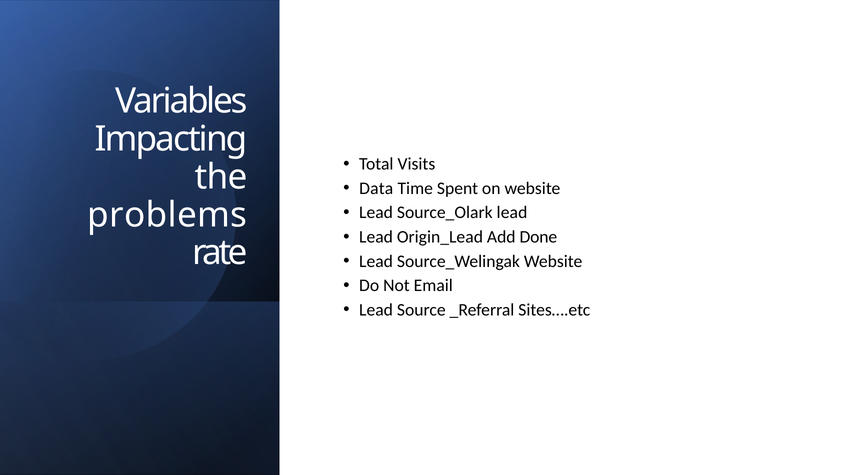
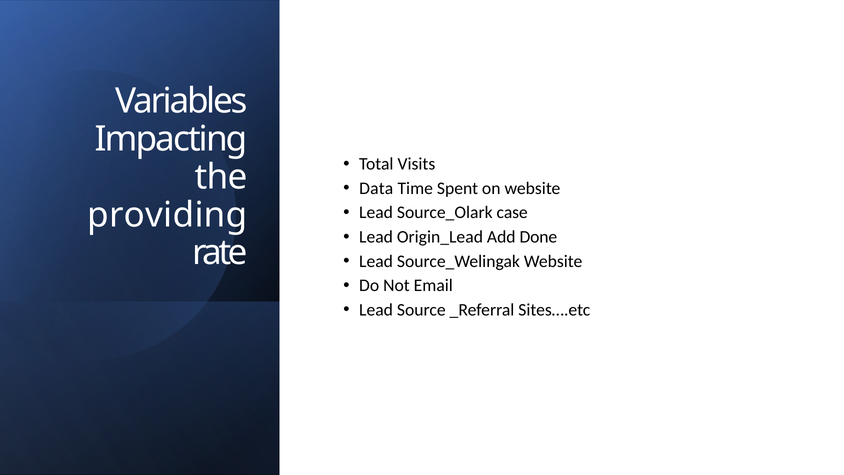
Source_Olark lead: lead -> case
problems: problems -> providing
